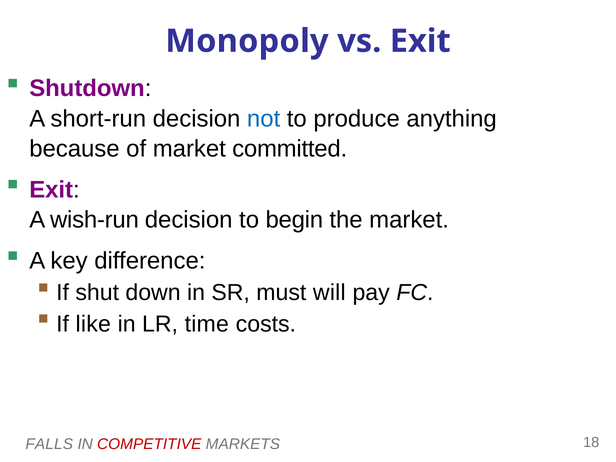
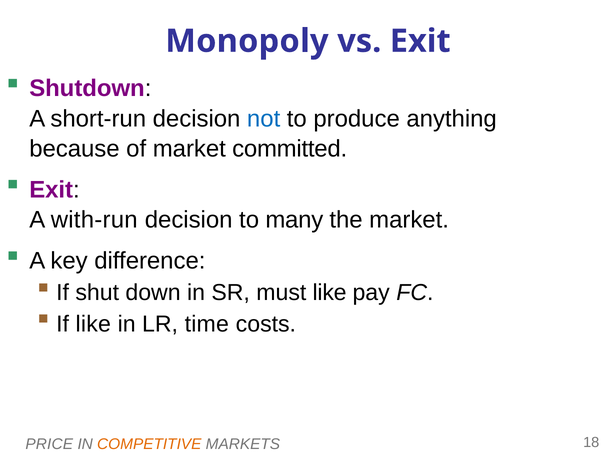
wish-run: wish-run -> with-run
begin: begin -> many
must will: will -> like
FALLS: FALLS -> PRICE
COMPETITIVE colour: red -> orange
